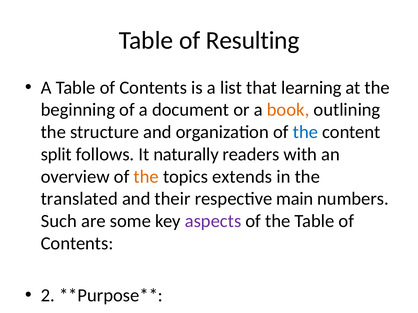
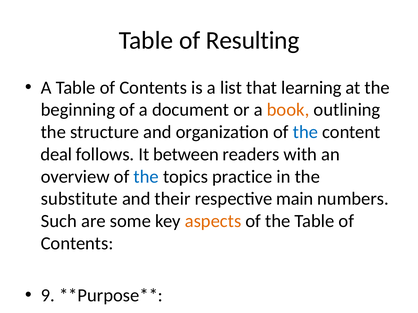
split: split -> deal
naturally: naturally -> between
the at (146, 177) colour: orange -> blue
extends: extends -> practice
translated: translated -> substitute
aspects colour: purple -> orange
2 at (48, 296): 2 -> 9
